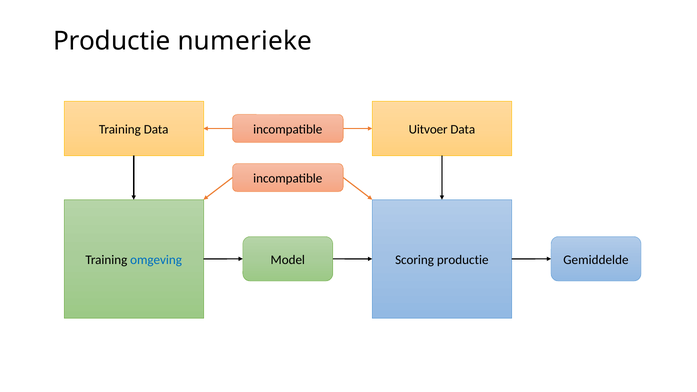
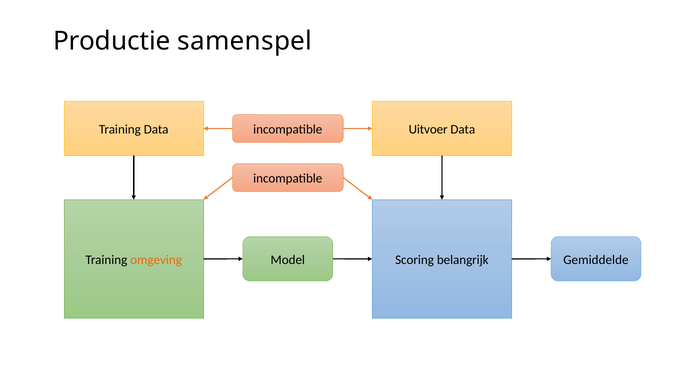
numerieke: numerieke -> samenspel
omgeving colour: blue -> orange
Scoring productie: productie -> belangrijk
